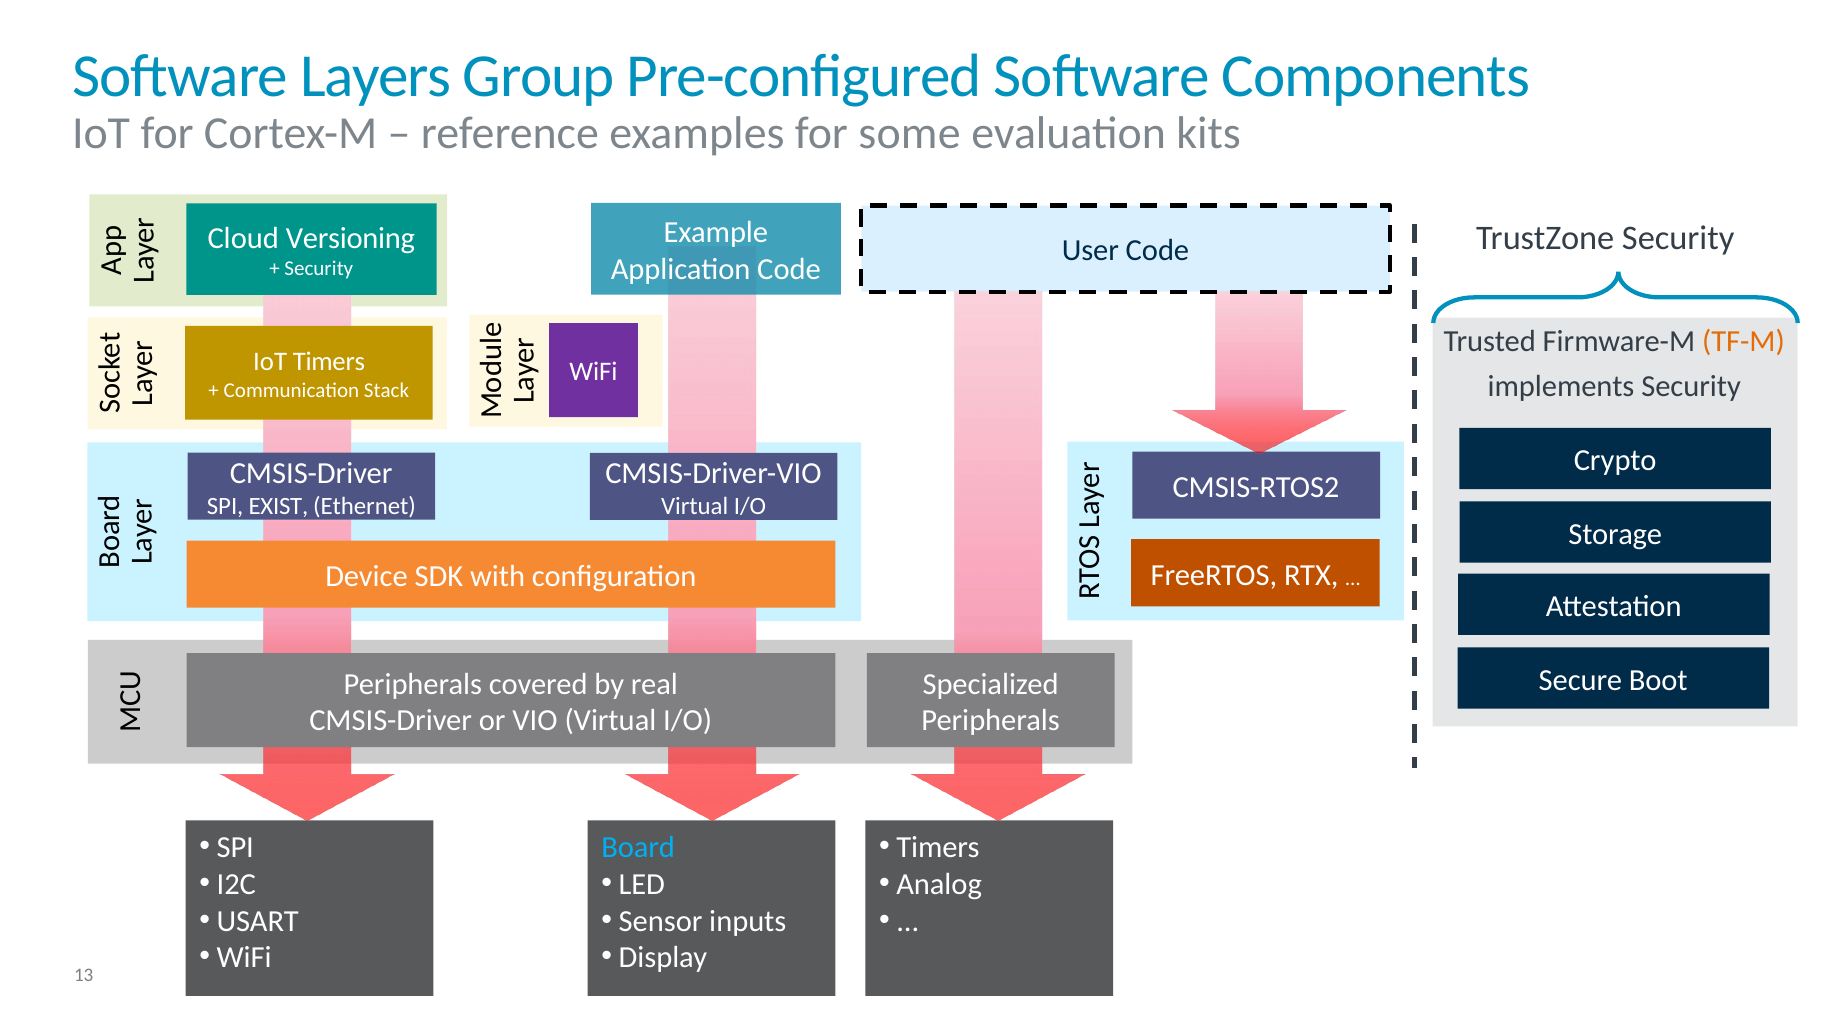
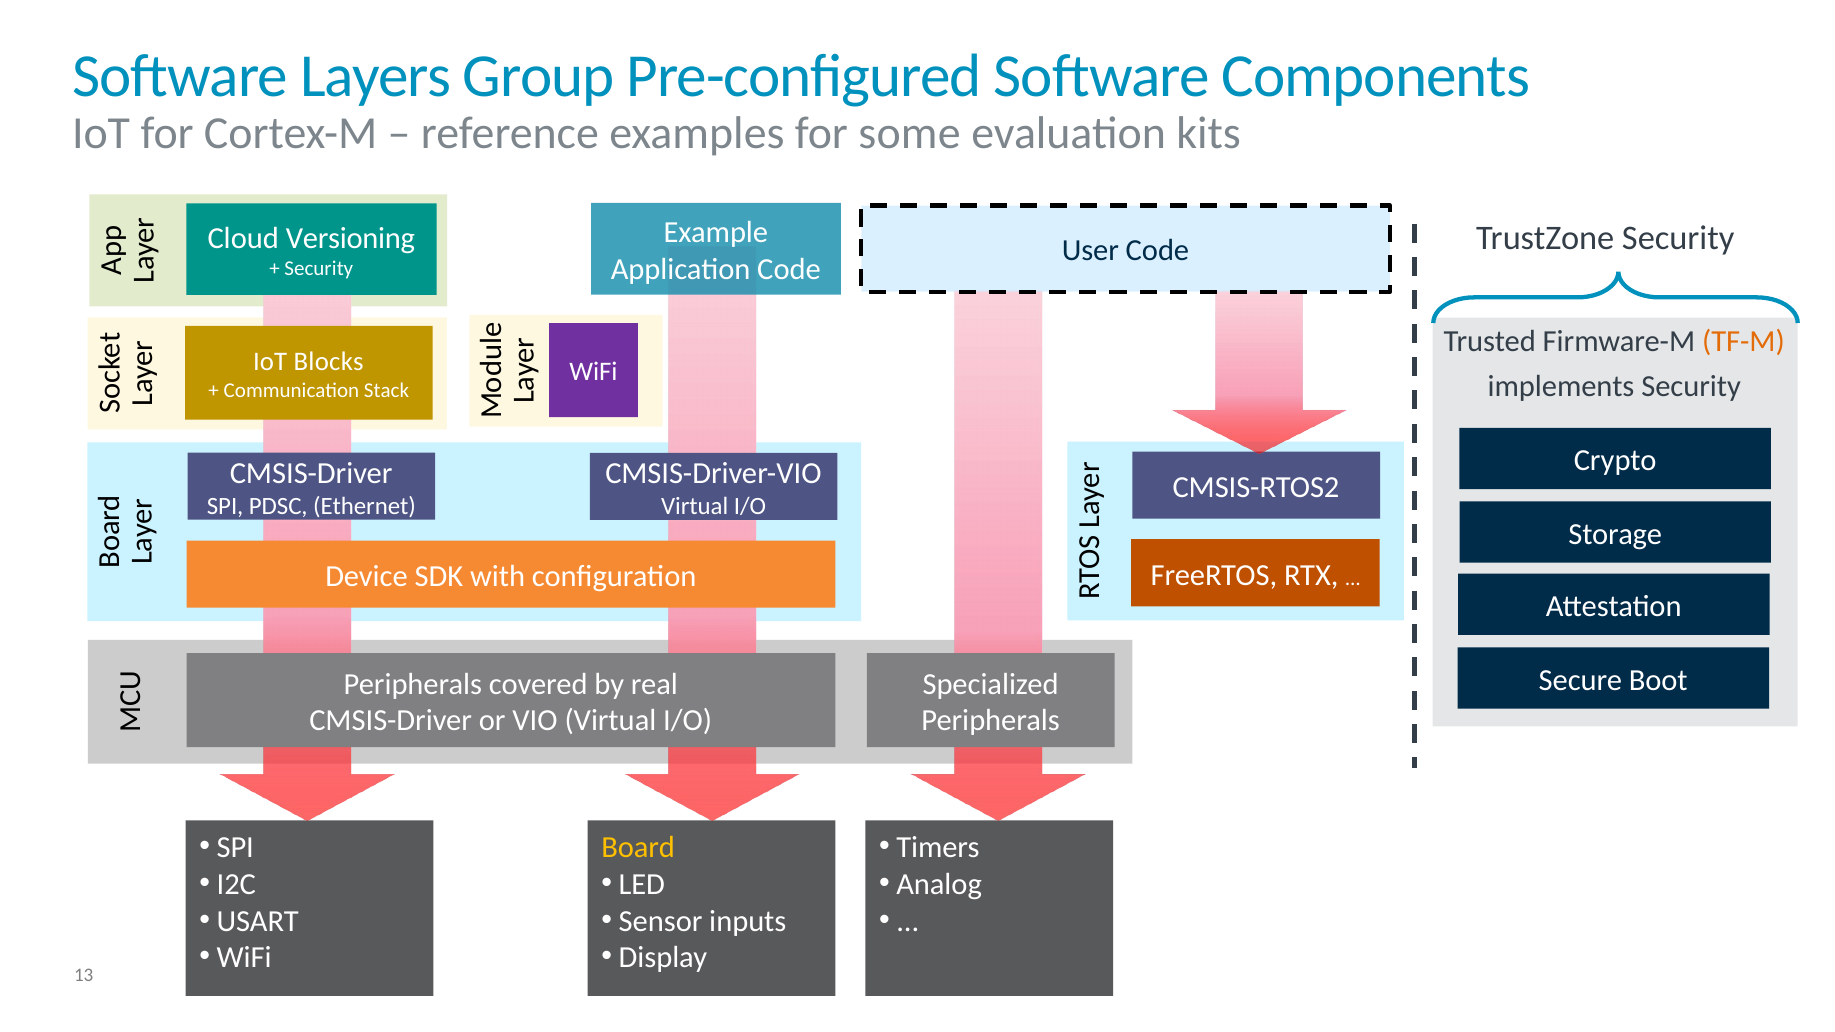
IoT Timers: Timers -> Blocks
EXIST: EXIST -> PDSC
Board colour: light blue -> yellow
